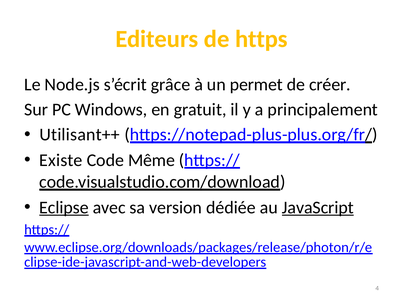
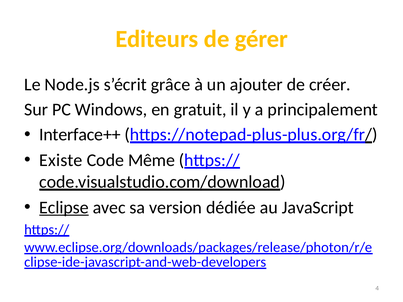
https: https -> gérer
permet: permet -> ajouter
Utilisant++: Utilisant++ -> Interface++
JavaScript underline: present -> none
